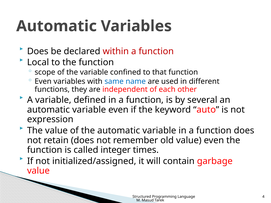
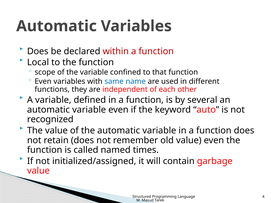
expression: expression -> recognized
integer: integer -> named
